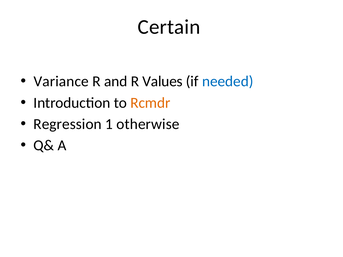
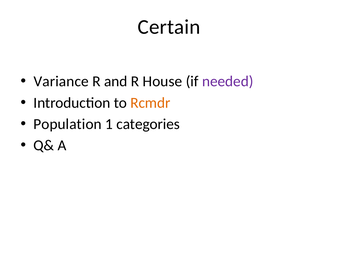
Values: Values -> House
needed colour: blue -> purple
Regression: Regression -> Population
otherwise: otherwise -> categories
